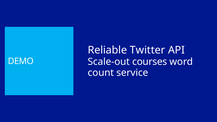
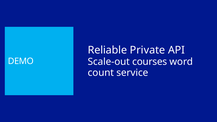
Twitter: Twitter -> Private
